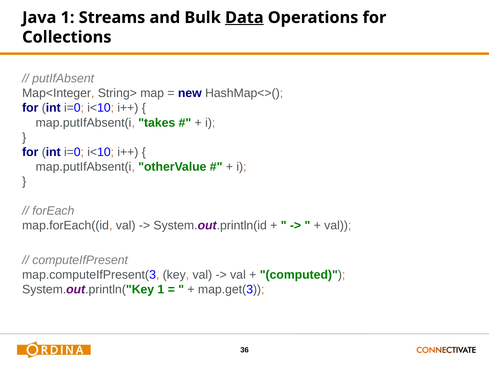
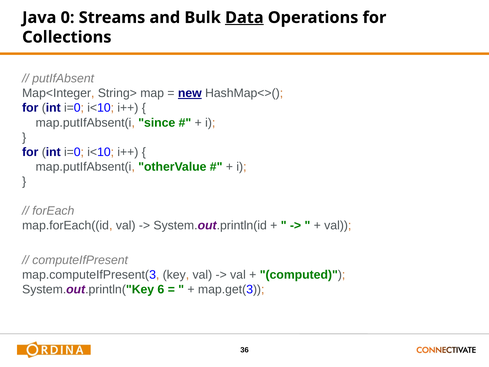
Java 1: 1 -> 0
new underline: none -> present
takes: takes -> since
System.out.println("Key 1: 1 -> 6
